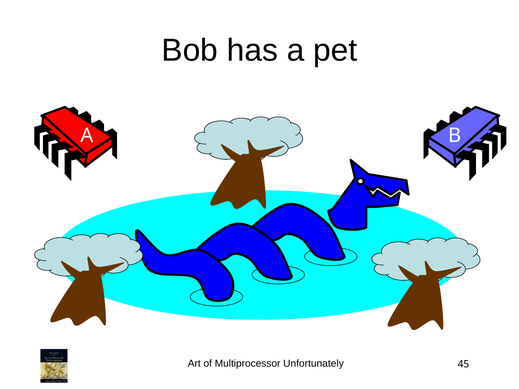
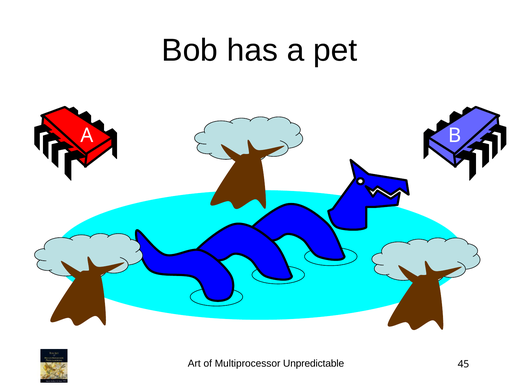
Unfortunately: Unfortunately -> Unpredictable
